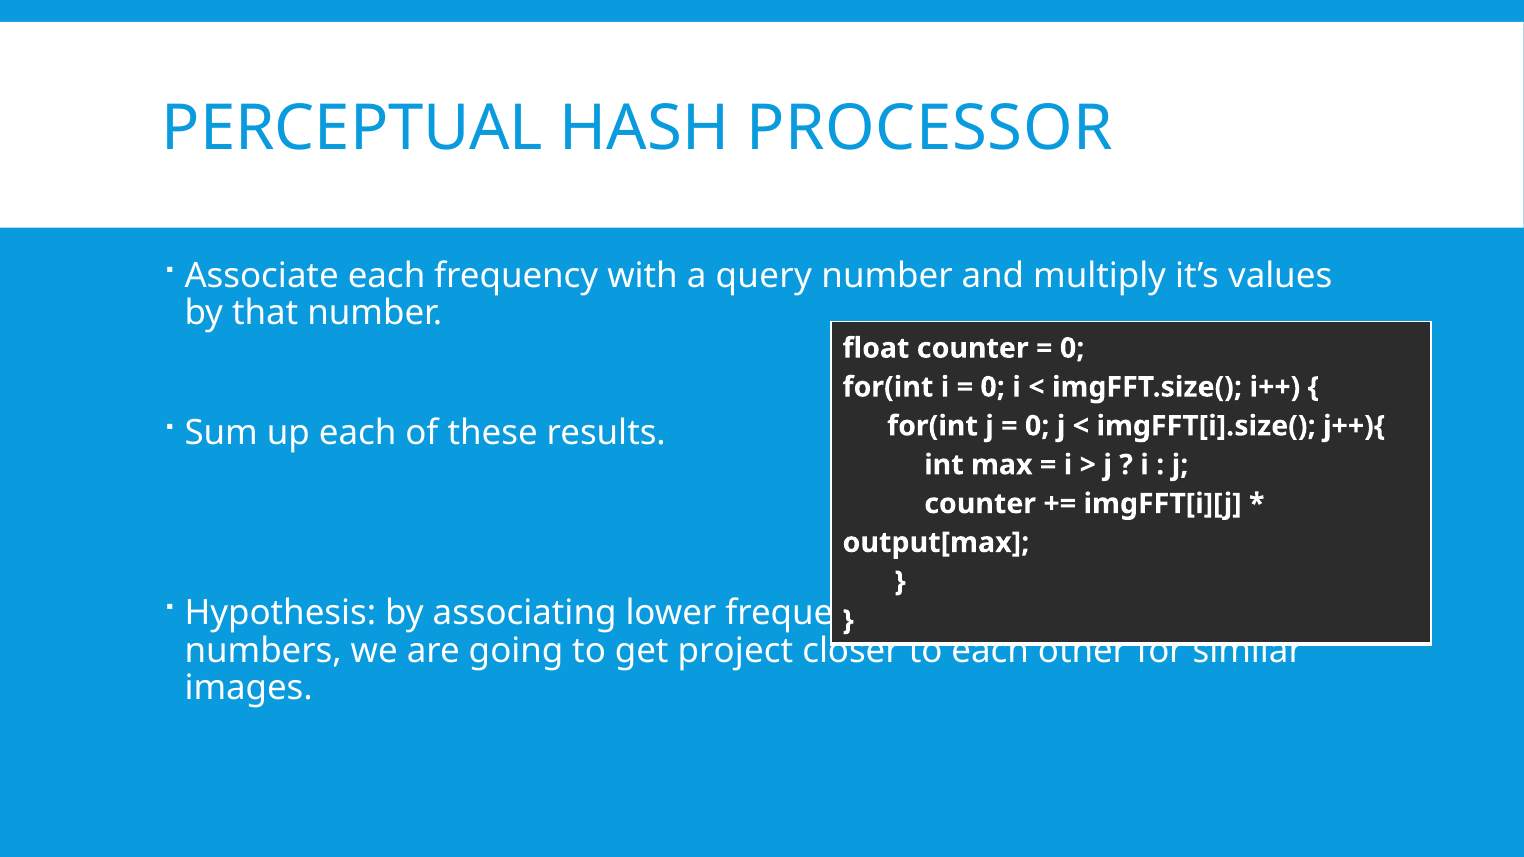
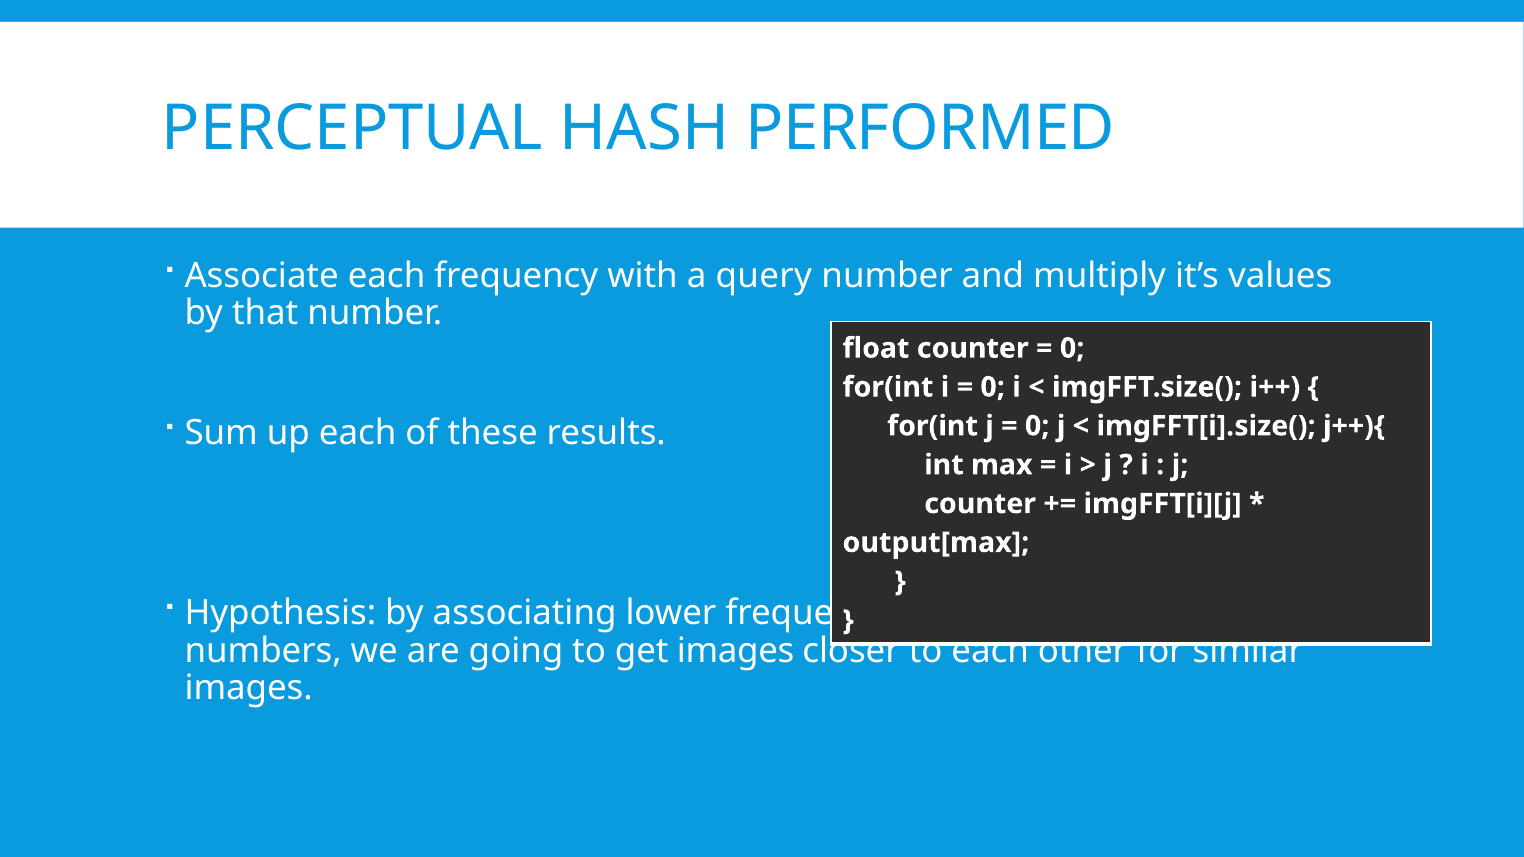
PROCESSOR: PROCESSOR -> PERFORMED
get project: project -> images
